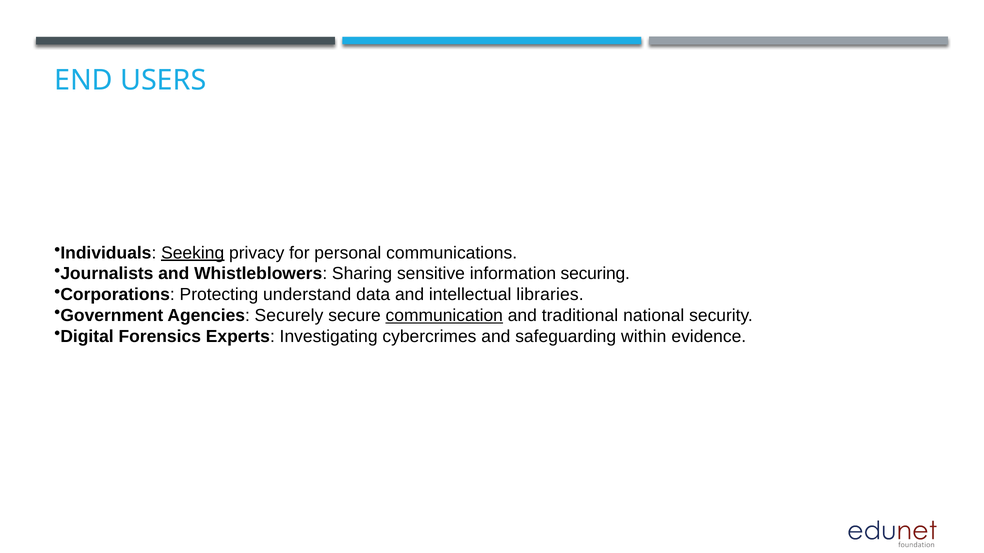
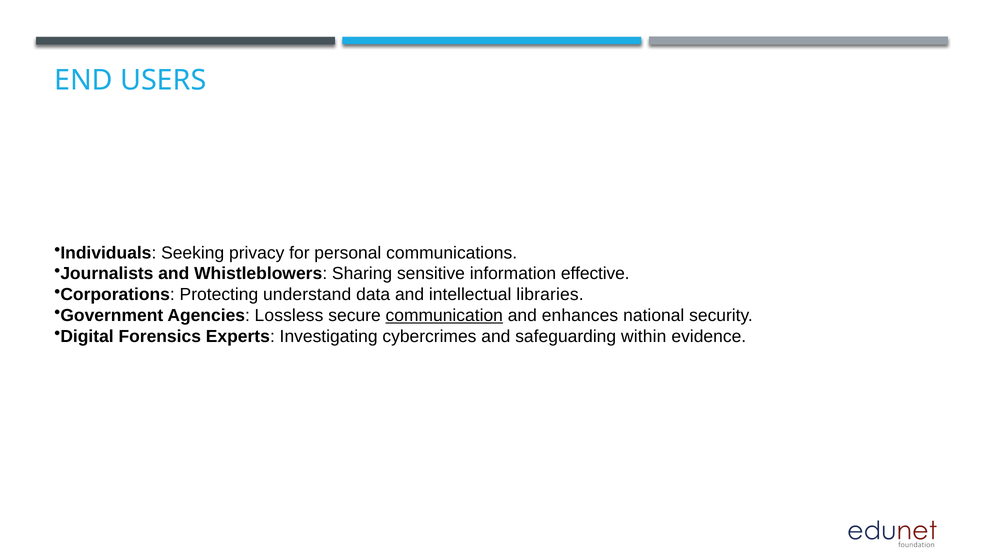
Seeking underline: present -> none
securing: securing -> effective
Securely: Securely -> Lossless
traditional: traditional -> enhances
